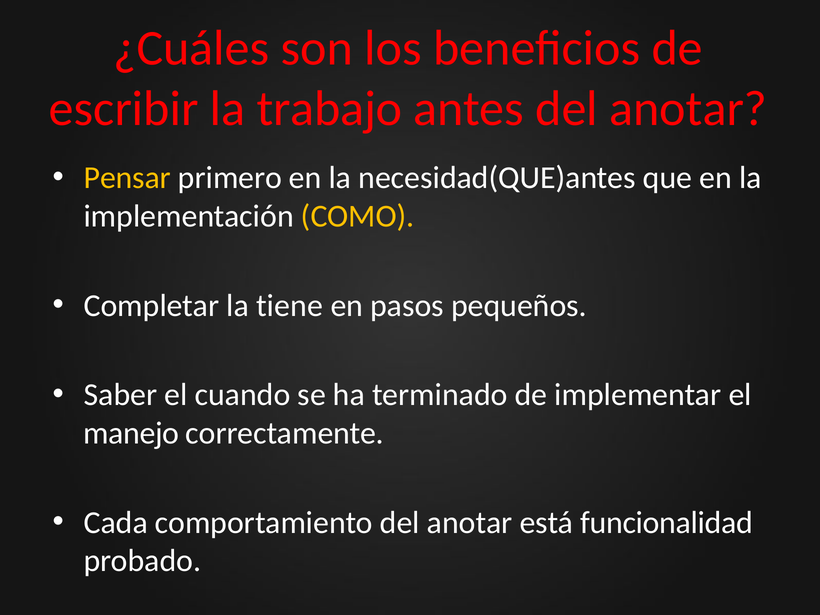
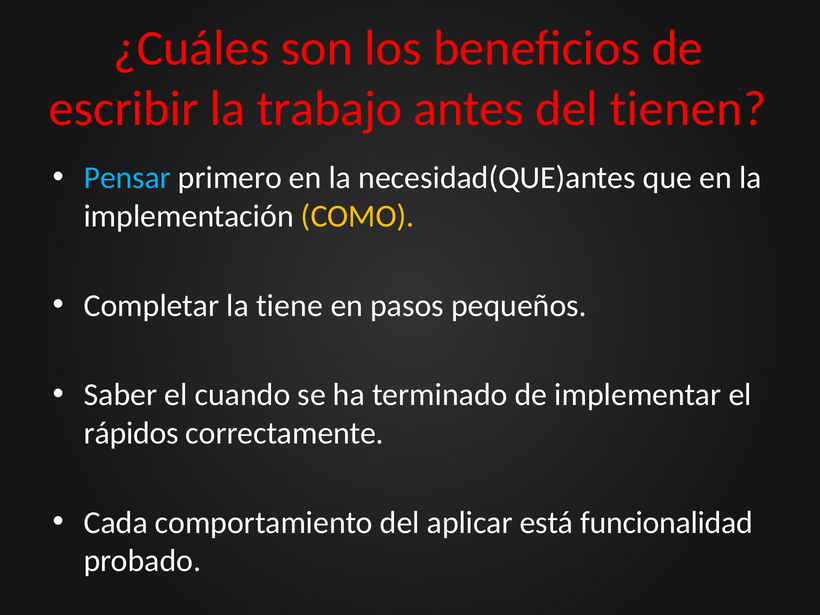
antes del anotar: anotar -> tienen
Pensar colour: yellow -> light blue
manejo: manejo -> rápidos
comportamiento del anotar: anotar -> aplicar
